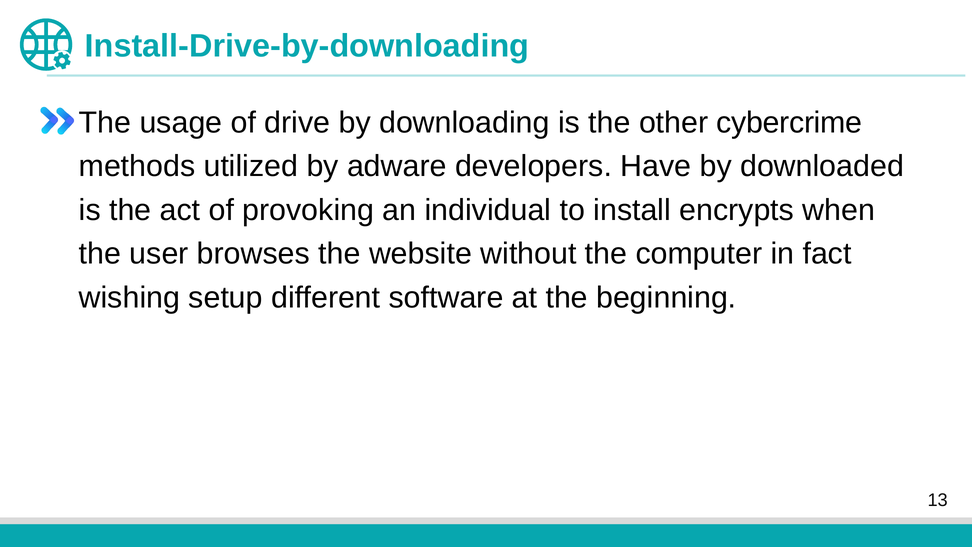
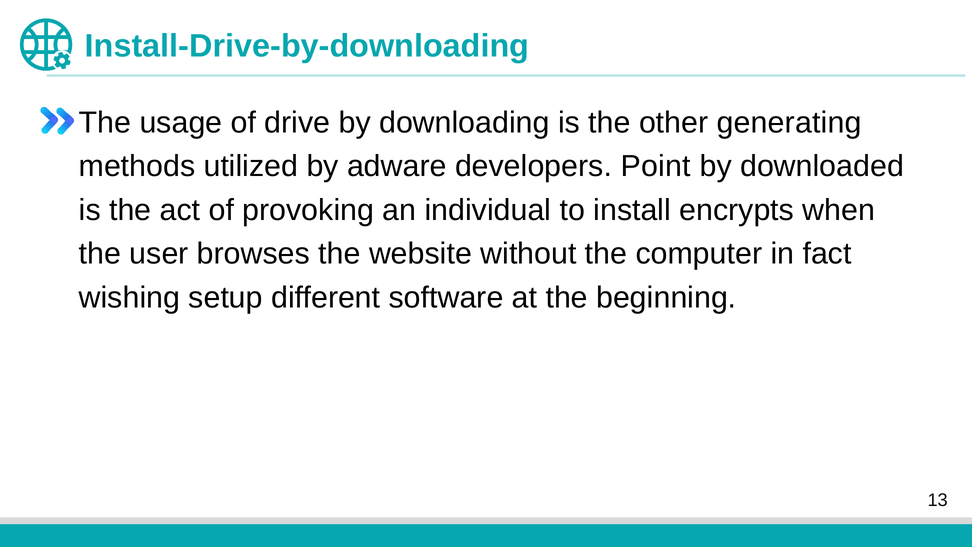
cybercrime: cybercrime -> generating
Have: Have -> Point
